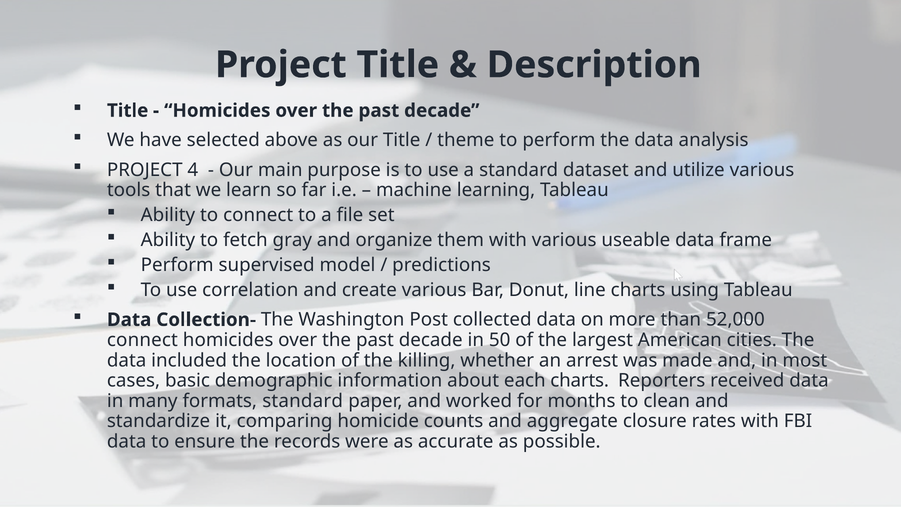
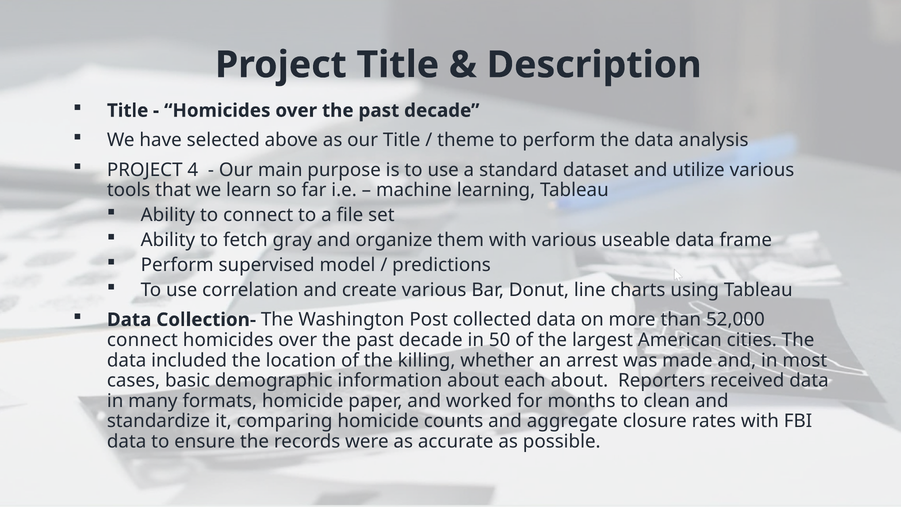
each charts: charts -> about
formats standard: standard -> homicide
